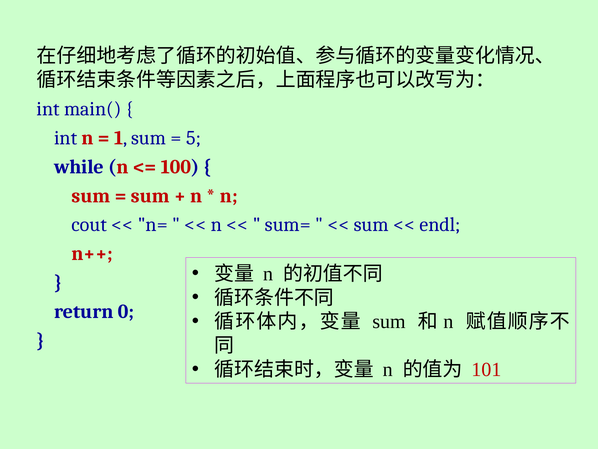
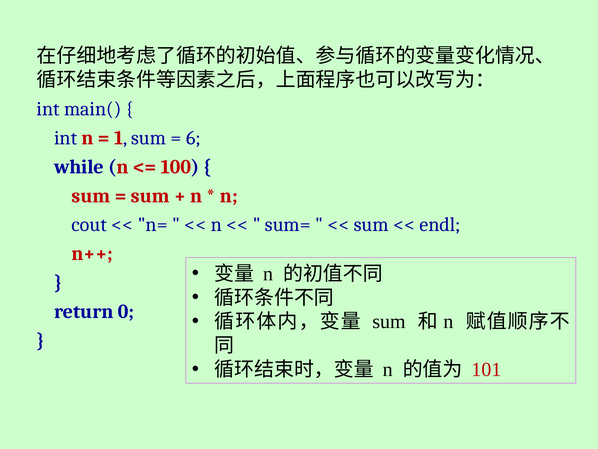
5: 5 -> 6
